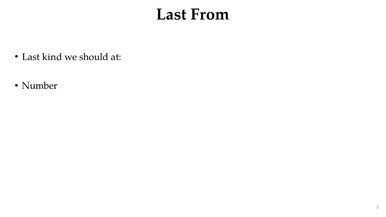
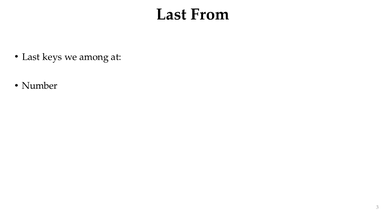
kind: kind -> keys
should: should -> among
